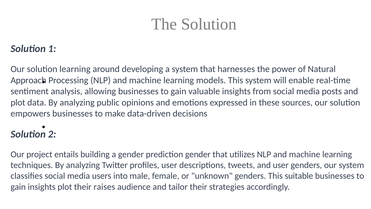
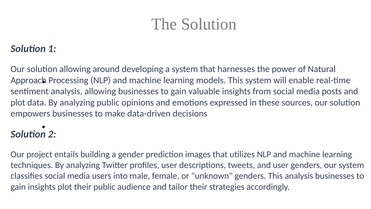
solution learning: learning -> allowing
prediction gender: gender -> images
This suitable: suitable -> analysis
their raises: raises -> public
